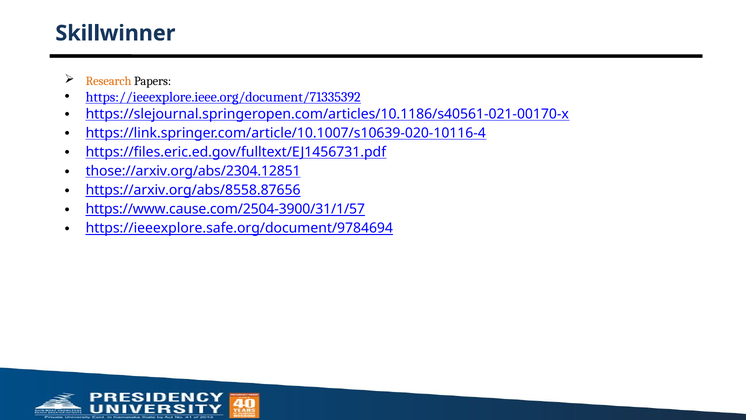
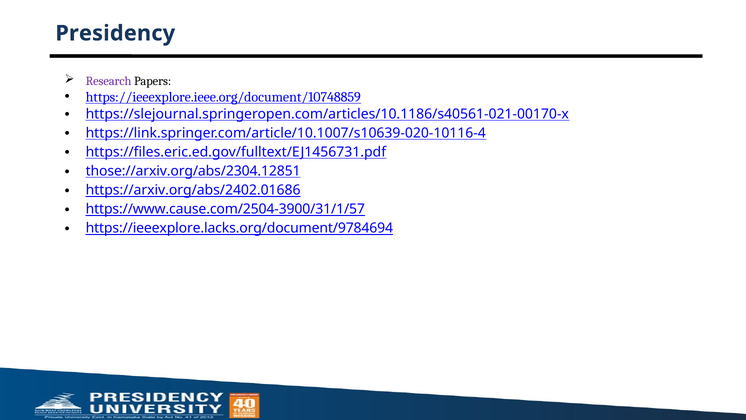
Skillwinner: Skillwinner -> Presidency
Research colour: orange -> purple
https://ieeexplore.ieee.org/document/71335392: https://ieeexplore.ieee.org/document/71335392 -> https://ieeexplore.ieee.org/document/10748859
https://arxiv.org/abs/8558.87656: https://arxiv.org/abs/8558.87656 -> https://arxiv.org/abs/2402.01686
https://ieeexplore.safe.org/document/9784694: https://ieeexplore.safe.org/document/9784694 -> https://ieeexplore.lacks.org/document/9784694
